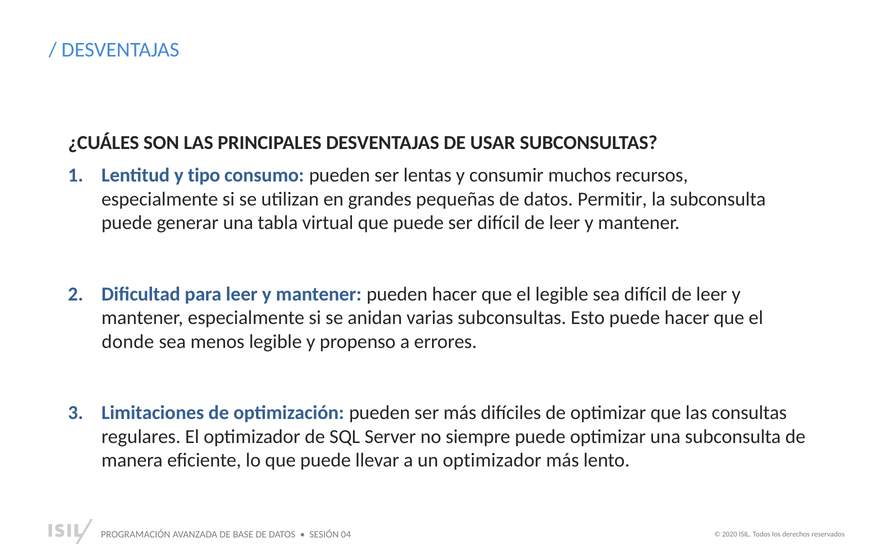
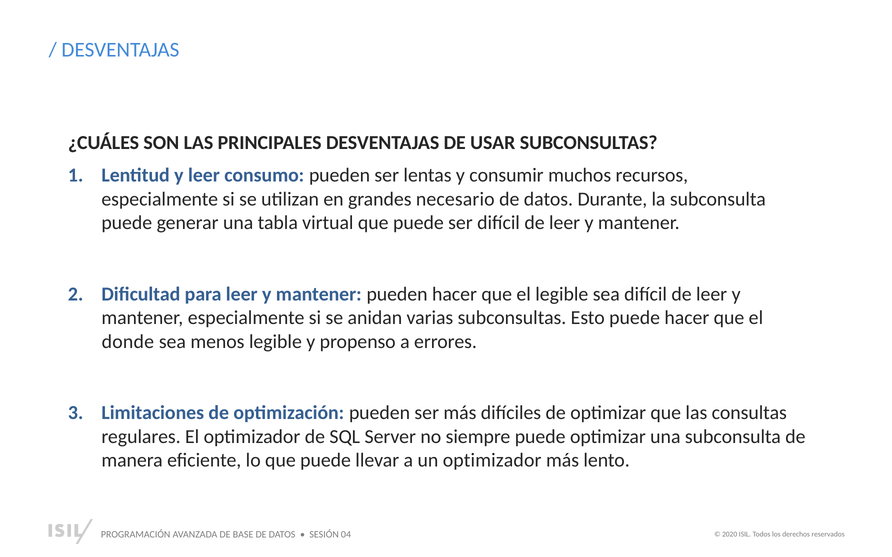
y tipo: tipo -> leer
pequeñas: pequeñas -> necesario
Permitir: Permitir -> Durante
